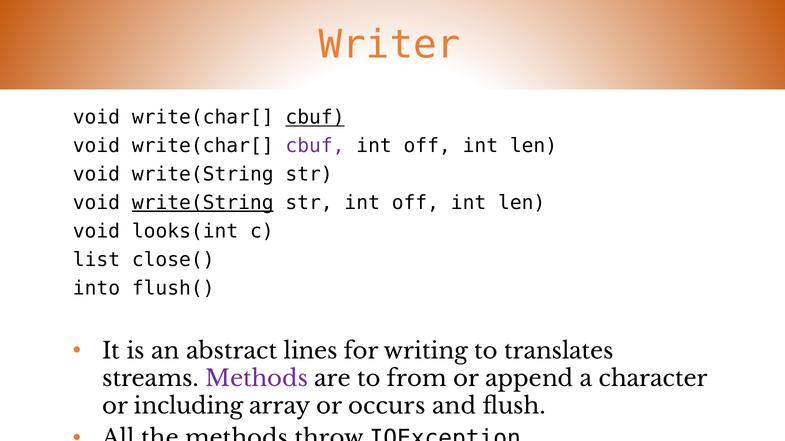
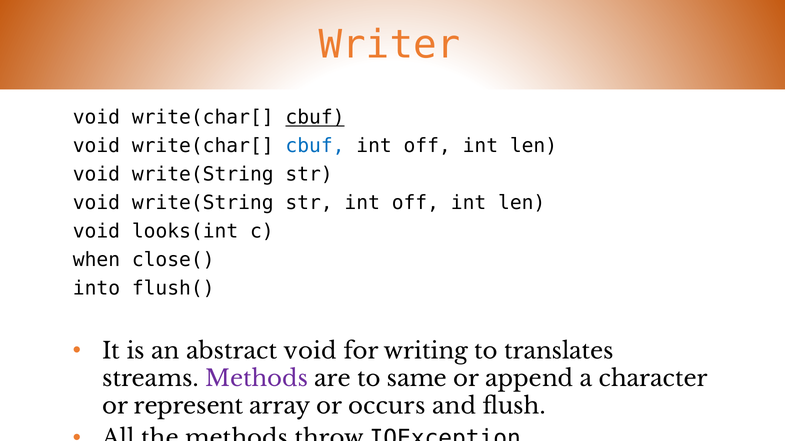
cbuf at (315, 146) colour: purple -> blue
write(String at (203, 203) underline: present -> none
list: list -> when
abstract lines: lines -> void
from: from -> same
including: including -> represent
